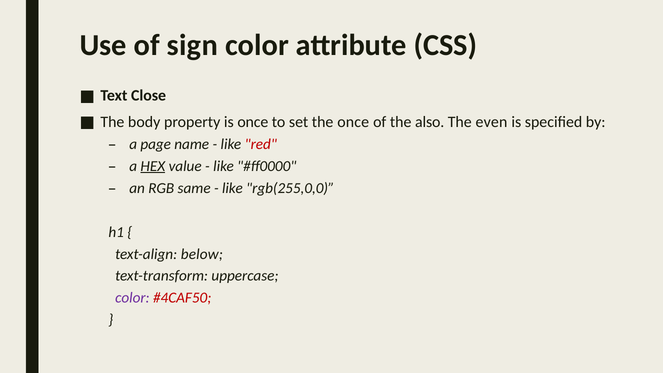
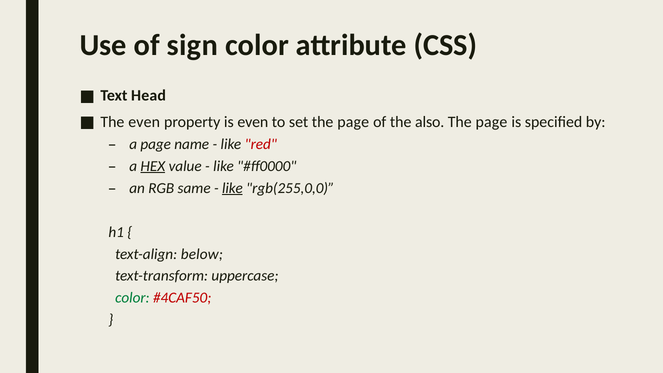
Close: Close -> Head
The body: body -> even
is once: once -> even
set the once: once -> page
even at (491, 122): even -> page
like at (232, 188) underline: none -> present
color at (132, 298) colour: purple -> green
